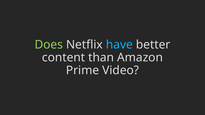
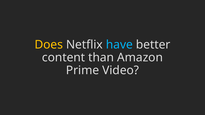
Does colour: light green -> yellow
